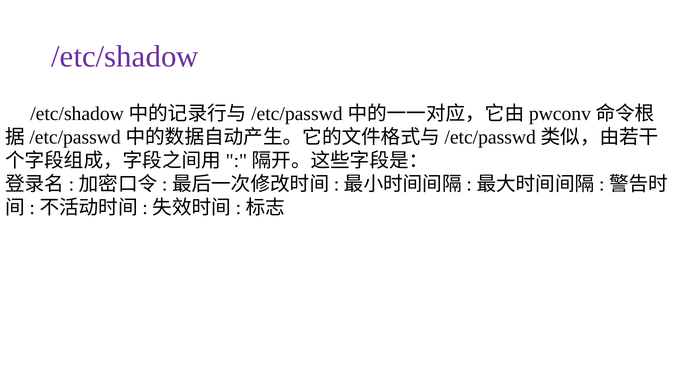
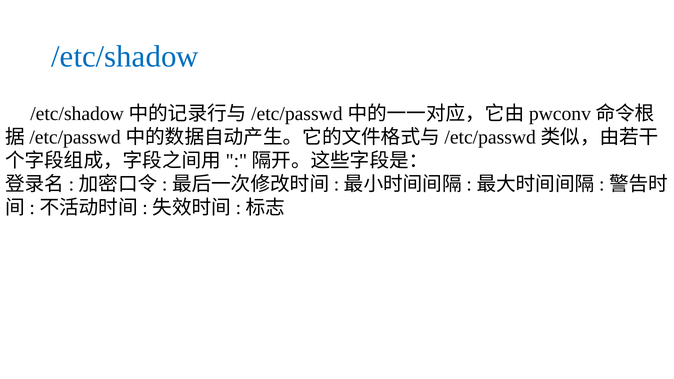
/etc/shadow at (125, 57) colour: purple -> blue
